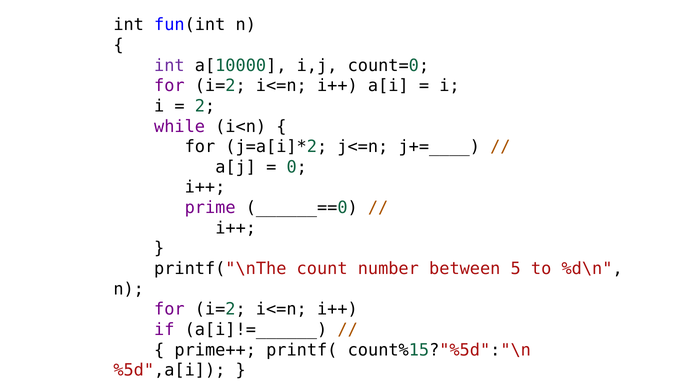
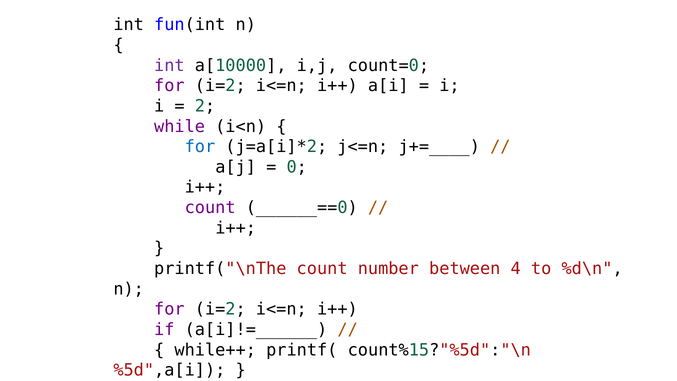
for at (200, 147) colour: black -> blue
prime at (210, 208): prime -> count
5: 5 -> 4
prime++: prime++ -> while++
